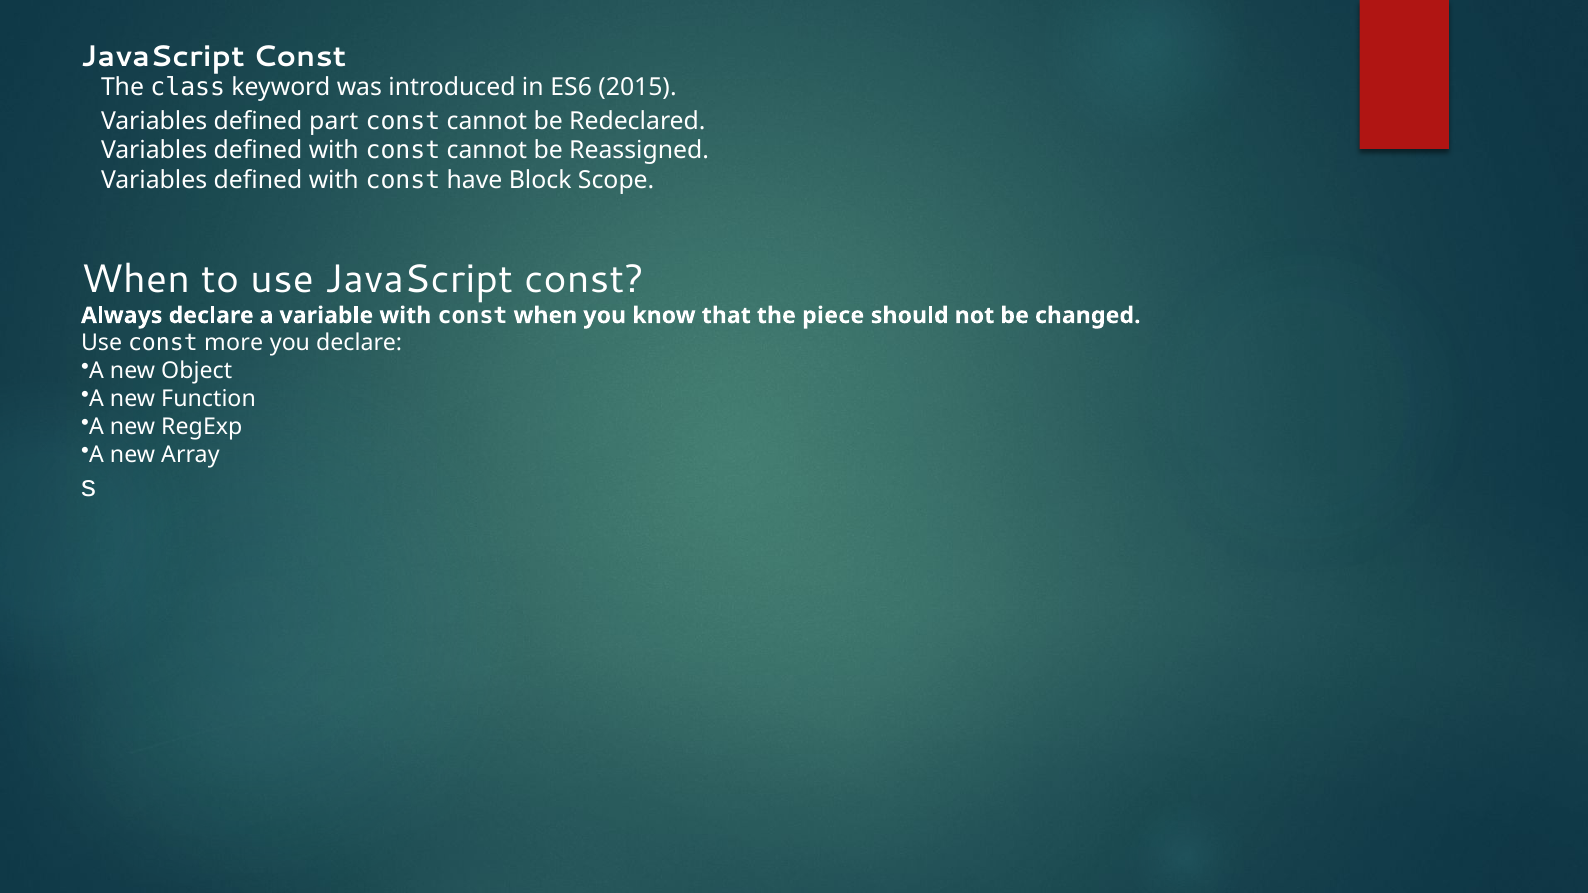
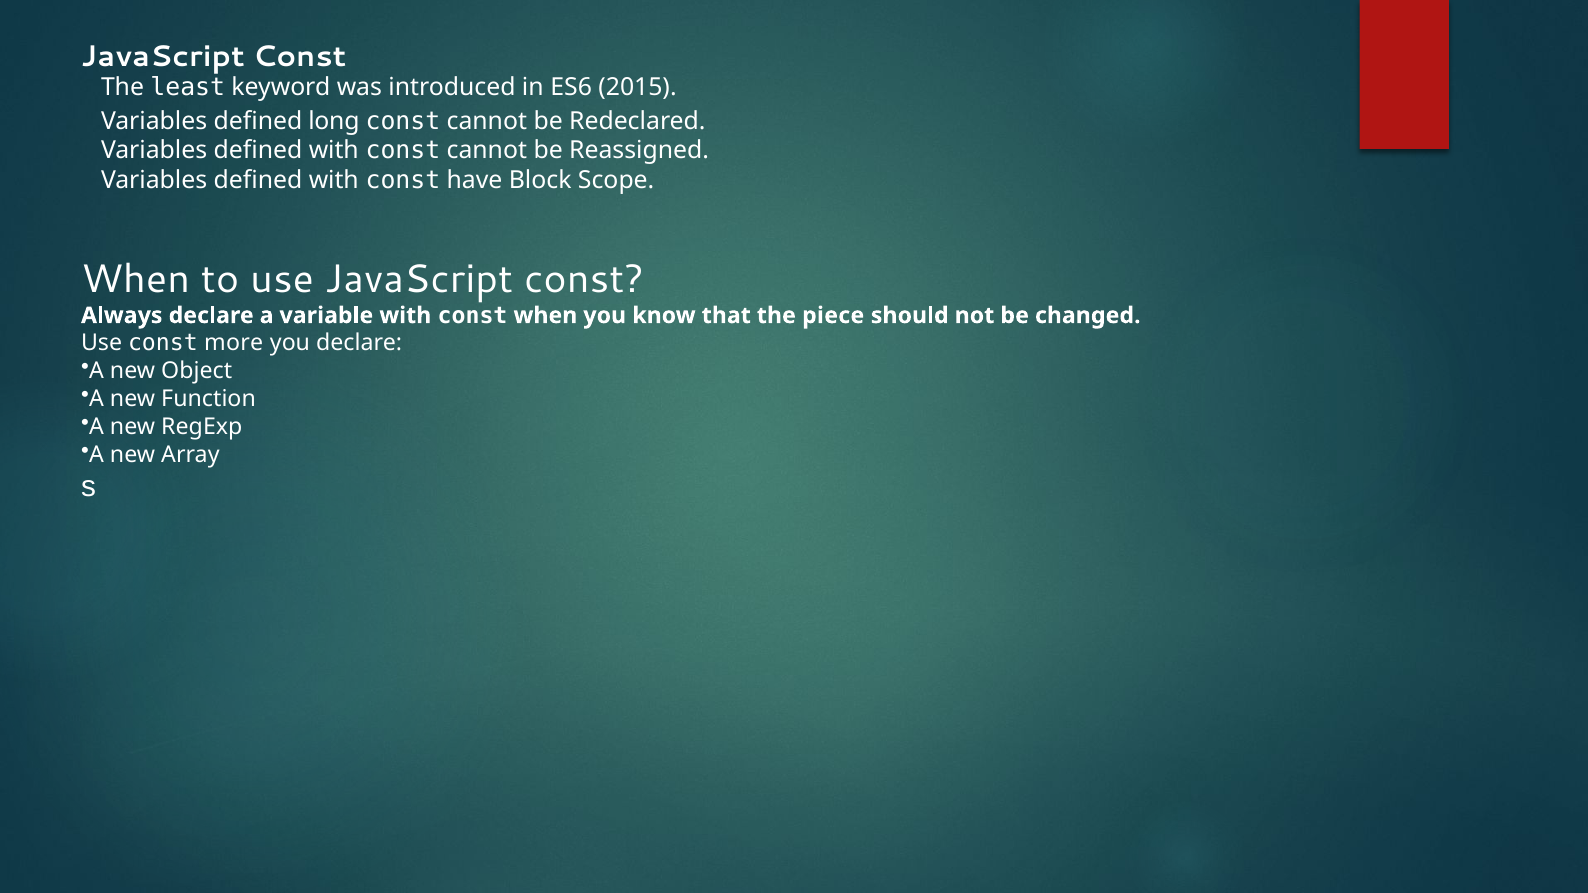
class: class -> least
part: part -> long
